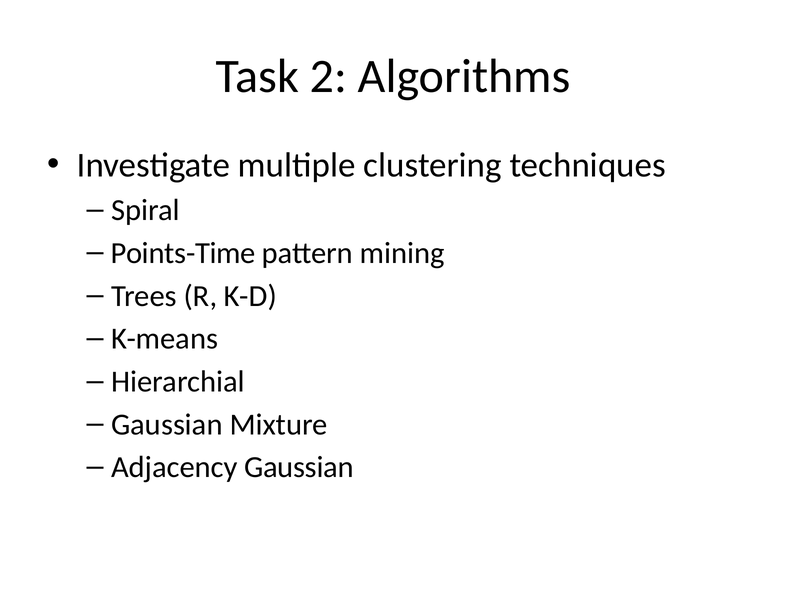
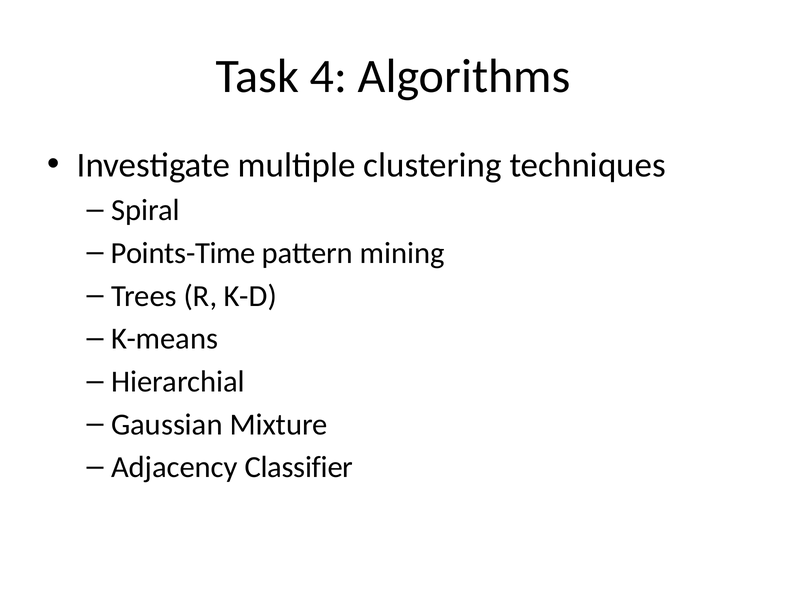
2: 2 -> 4
Adjacency Gaussian: Gaussian -> Classifier
